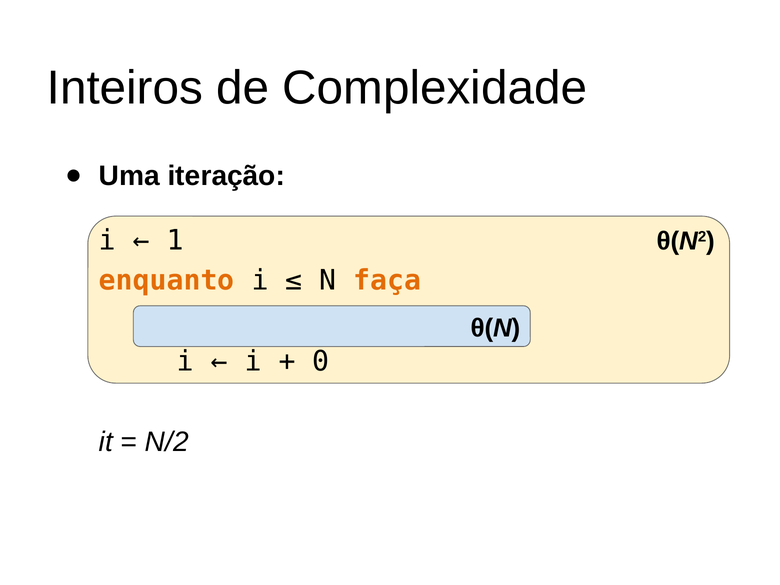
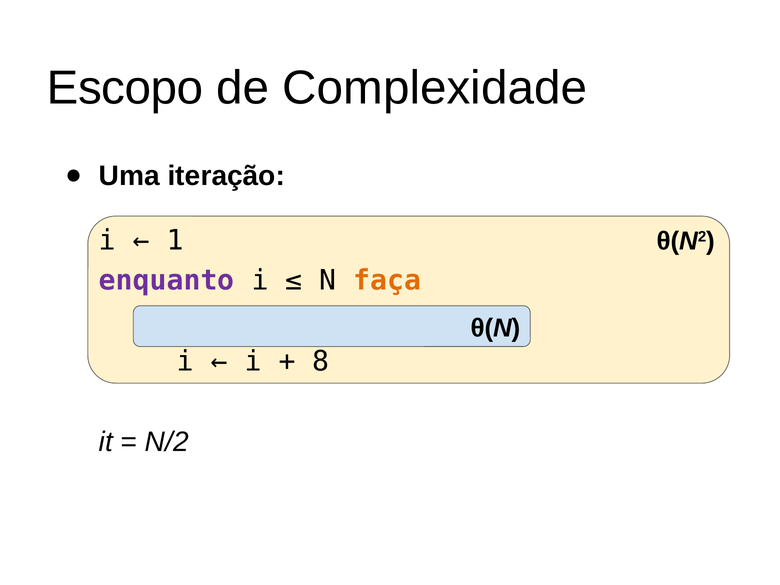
Inteiros: Inteiros -> Escopo
enquanto colour: orange -> purple
0: 0 -> 8
